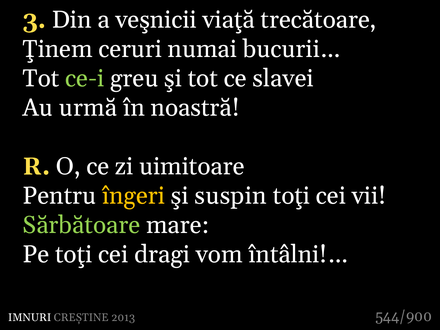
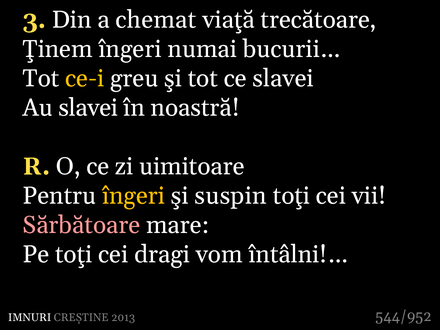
veşnicii: veşnicii -> chemat
Ţinem ceruri: ceruri -> îngeri
ce-i colour: light green -> yellow
Au urmă: urmă -> slavei
Sărbătoare colour: light green -> pink
544/900: 544/900 -> 544/952
